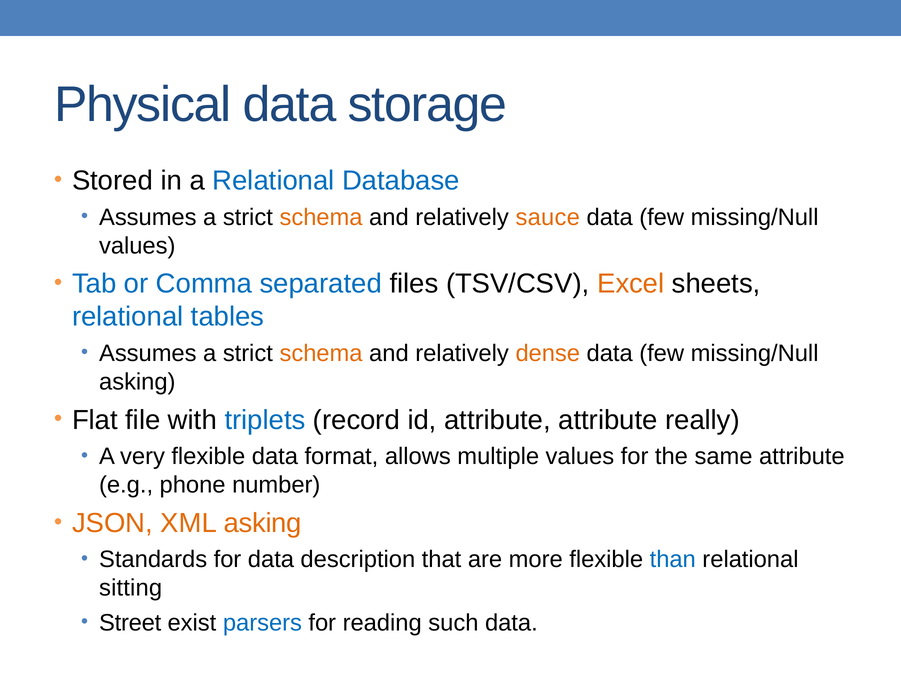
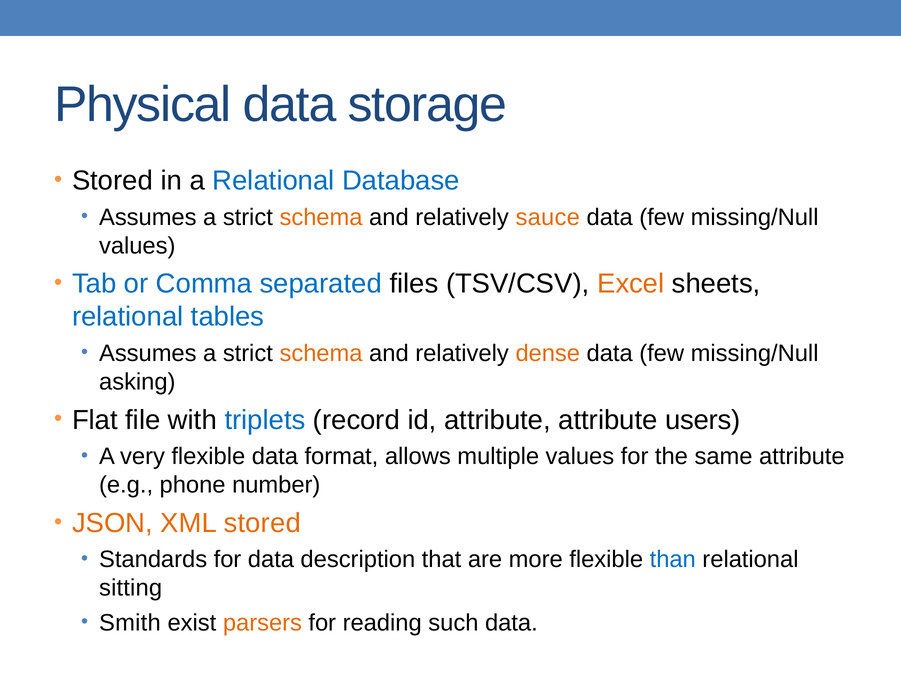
really: really -> users
XML asking: asking -> stored
Street: Street -> Smith
parsers colour: blue -> orange
